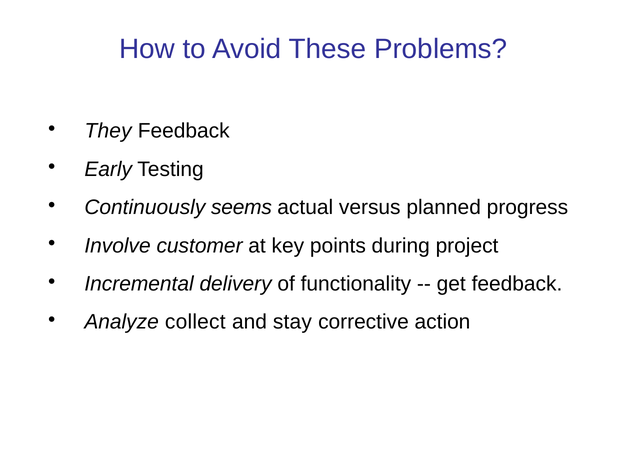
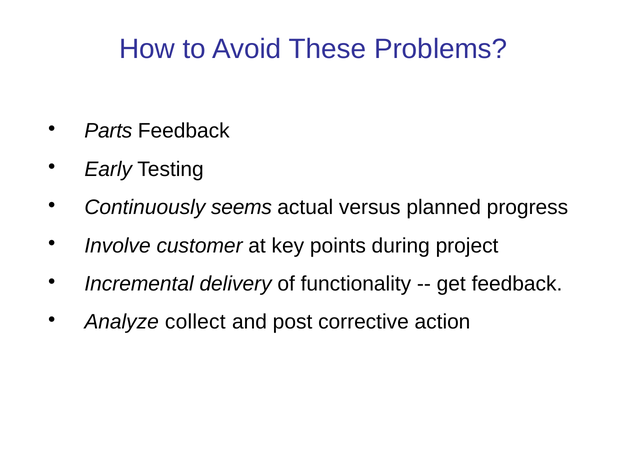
They: They -> Parts
stay: stay -> post
